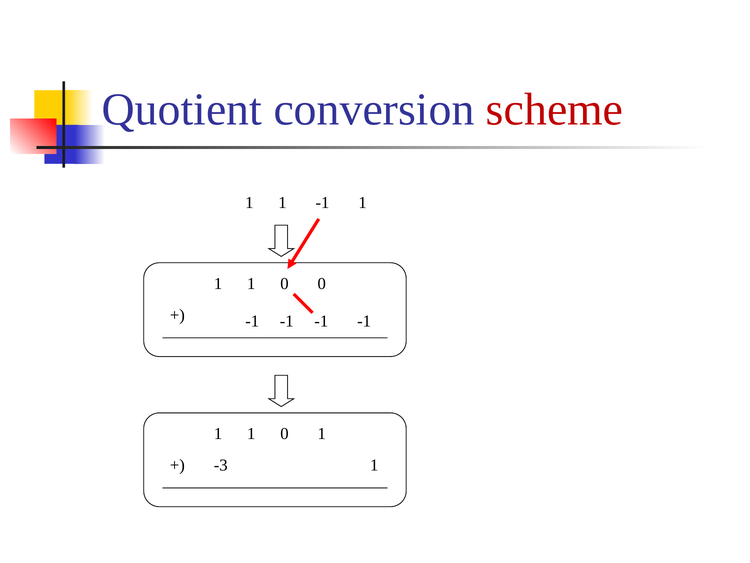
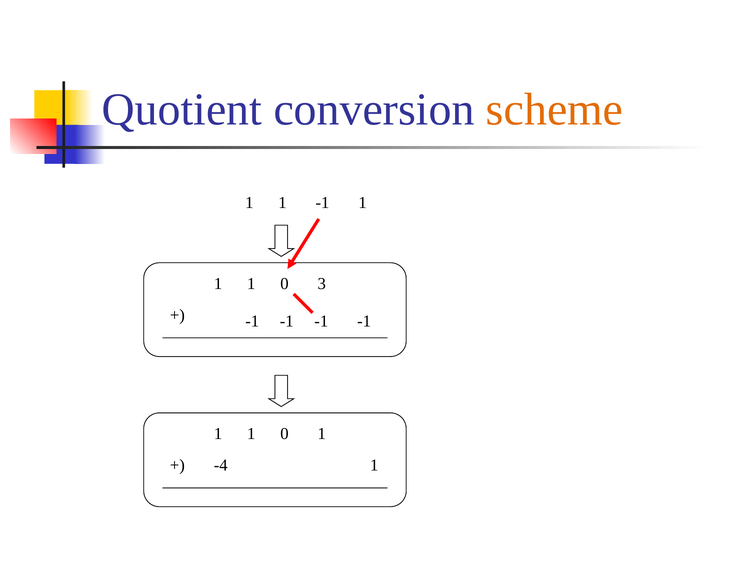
scheme colour: red -> orange
0 0: 0 -> 3
-3: -3 -> -4
